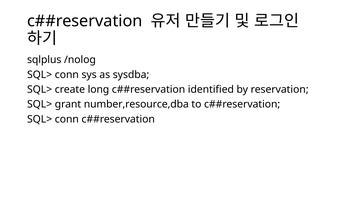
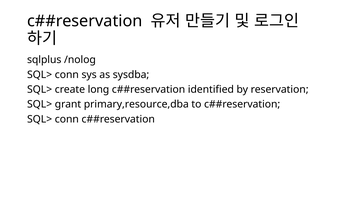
number,resource,dba: number,resource,dba -> primary,resource,dba
